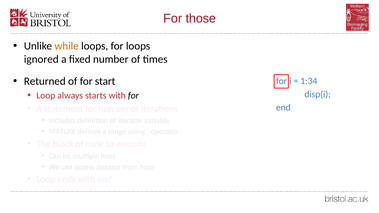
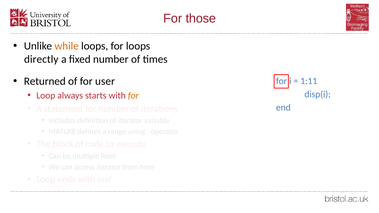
ignored: ignored -> directly
start: start -> user
1:34: 1:34 -> 1:11
for at (133, 96) colour: black -> orange
